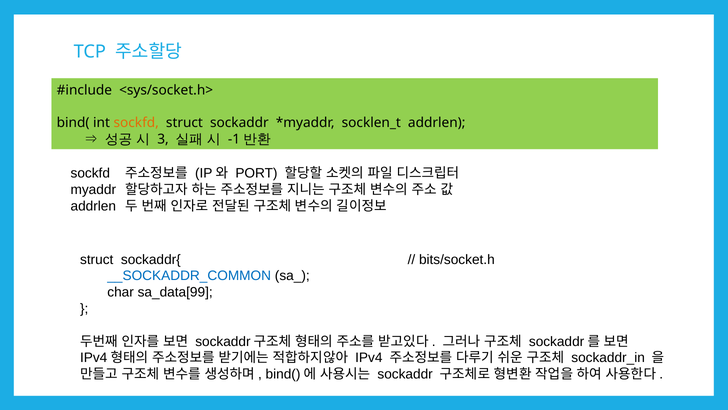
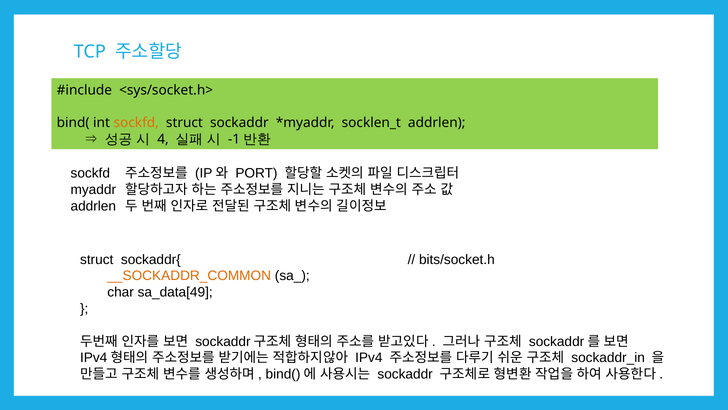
3: 3 -> 4
__SOCKADDR_COMMON colour: blue -> orange
sa_data[99: sa_data[99 -> sa_data[49
